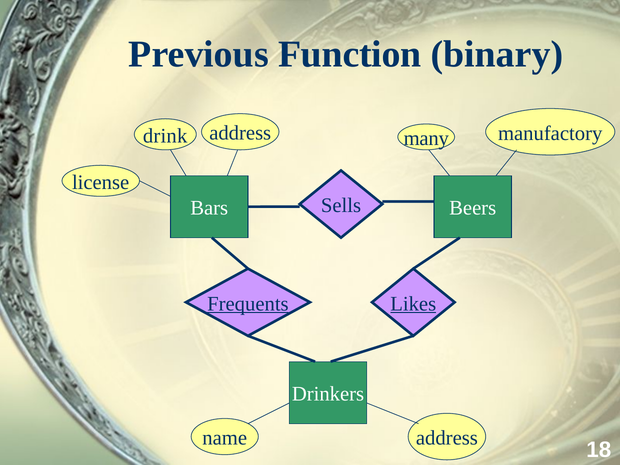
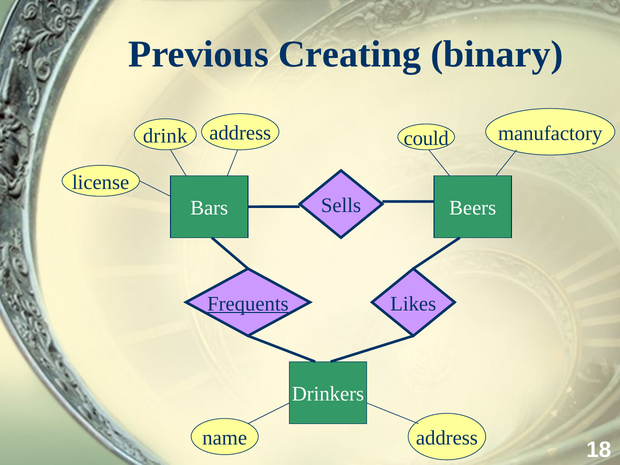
Function: Function -> Creating
many: many -> could
Likes underline: present -> none
